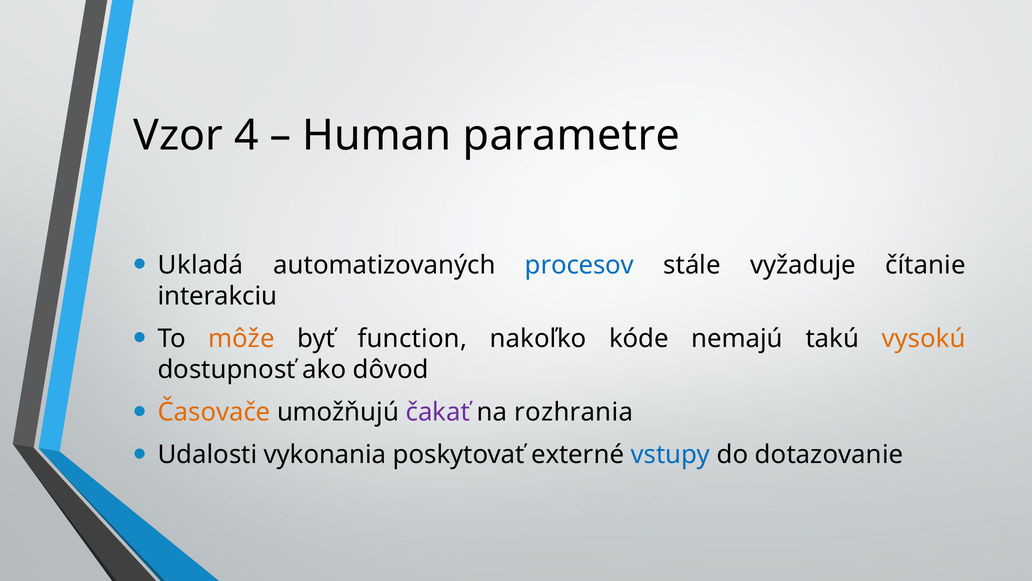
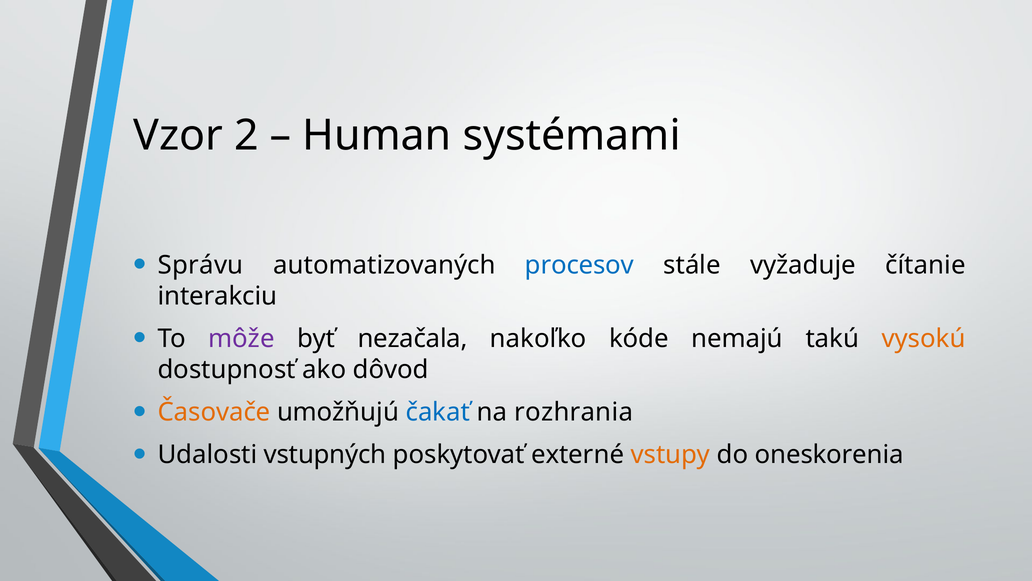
4: 4 -> 2
parametre: parametre -> systémami
Ukladá: Ukladá -> Správu
môže colour: orange -> purple
function: function -> nezačala
čakať colour: purple -> blue
vykonania: vykonania -> vstupných
vstupy colour: blue -> orange
dotazovanie: dotazovanie -> oneskorenia
